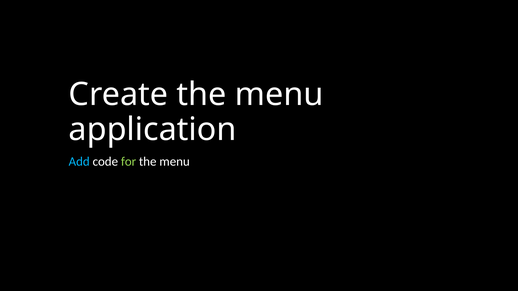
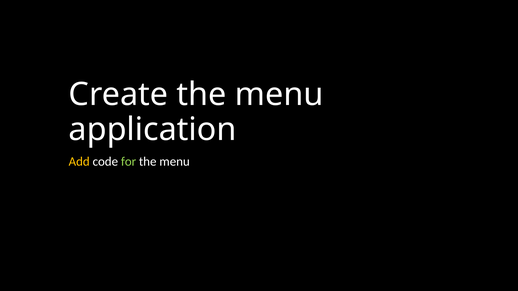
Add colour: light blue -> yellow
